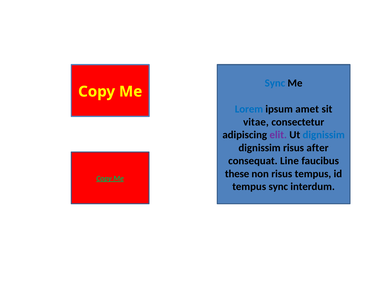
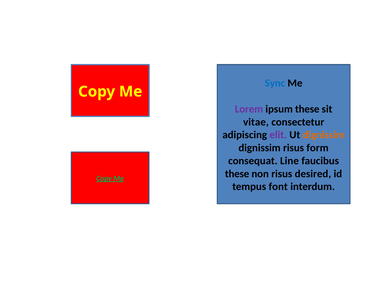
Lorem colour: blue -> purple
ipsum amet: amet -> these
dignissim at (324, 135) colour: blue -> orange
after: after -> form
risus tempus: tempus -> desired
tempus sync: sync -> font
